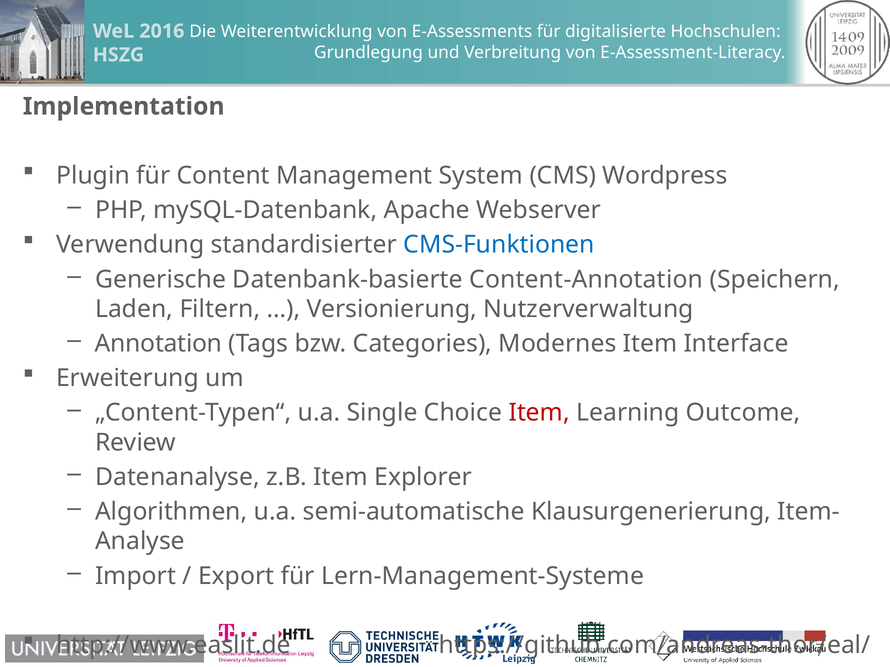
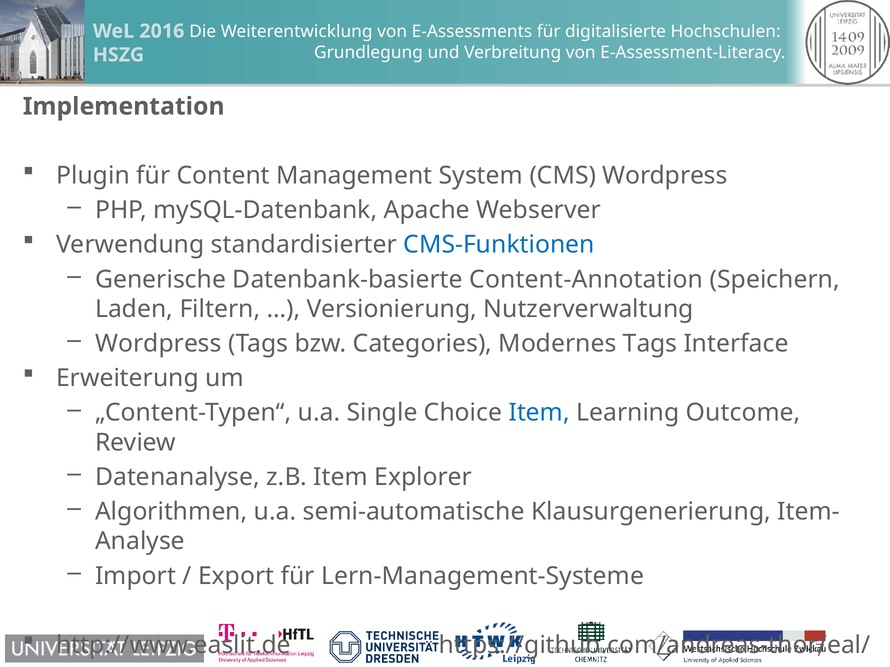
Annotation at (159, 344): Annotation -> Wordpress
Modernes Item: Item -> Tags
Item at (539, 413) colour: red -> blue
